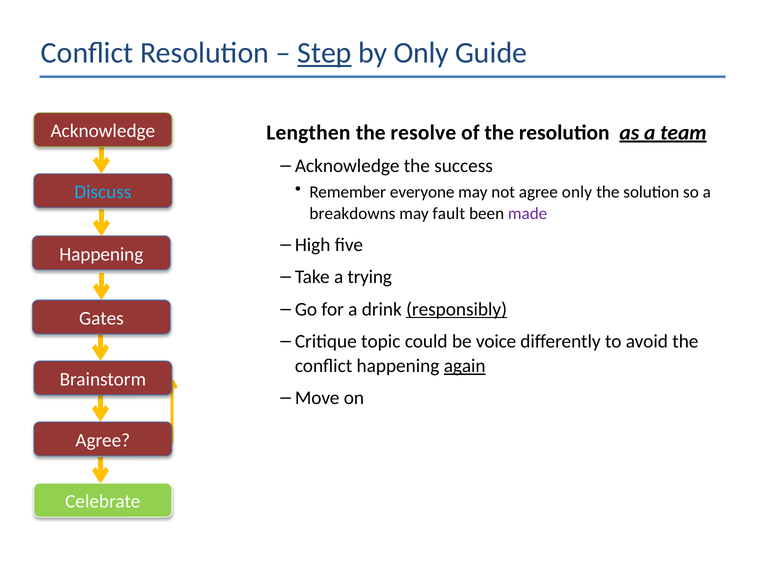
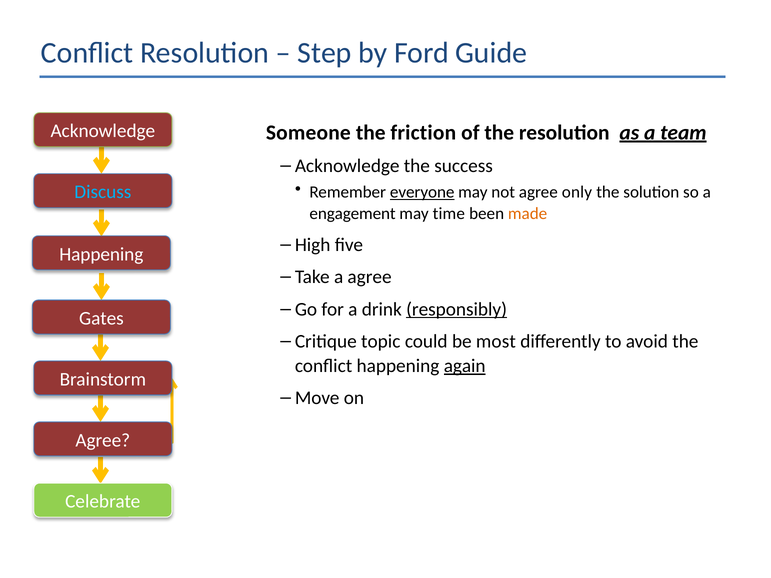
Step underline: present -> none
by Only: Only -> Ford
Lengthen: Lengthen -> Someone
resolve: resolve -> friction
everyone underline: none -> present
breakdowns: breakdowns -> engagement
fault: fault -> time
made colour: purple -> orange
a trying: trying -> agree
voice: voice -> most
